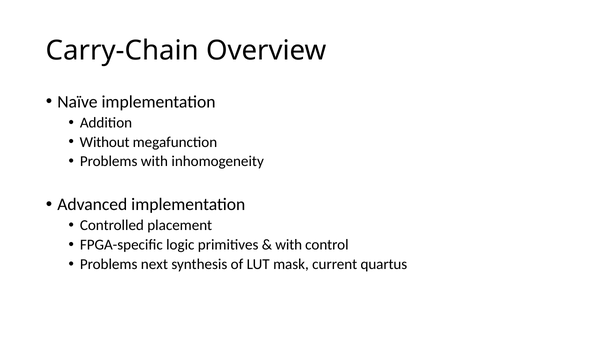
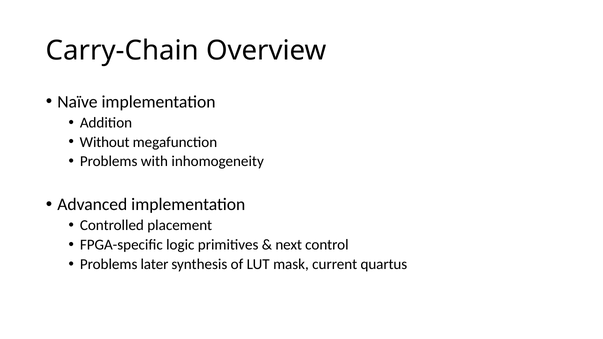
with at (289, 245): with -> next
next: next -> later
